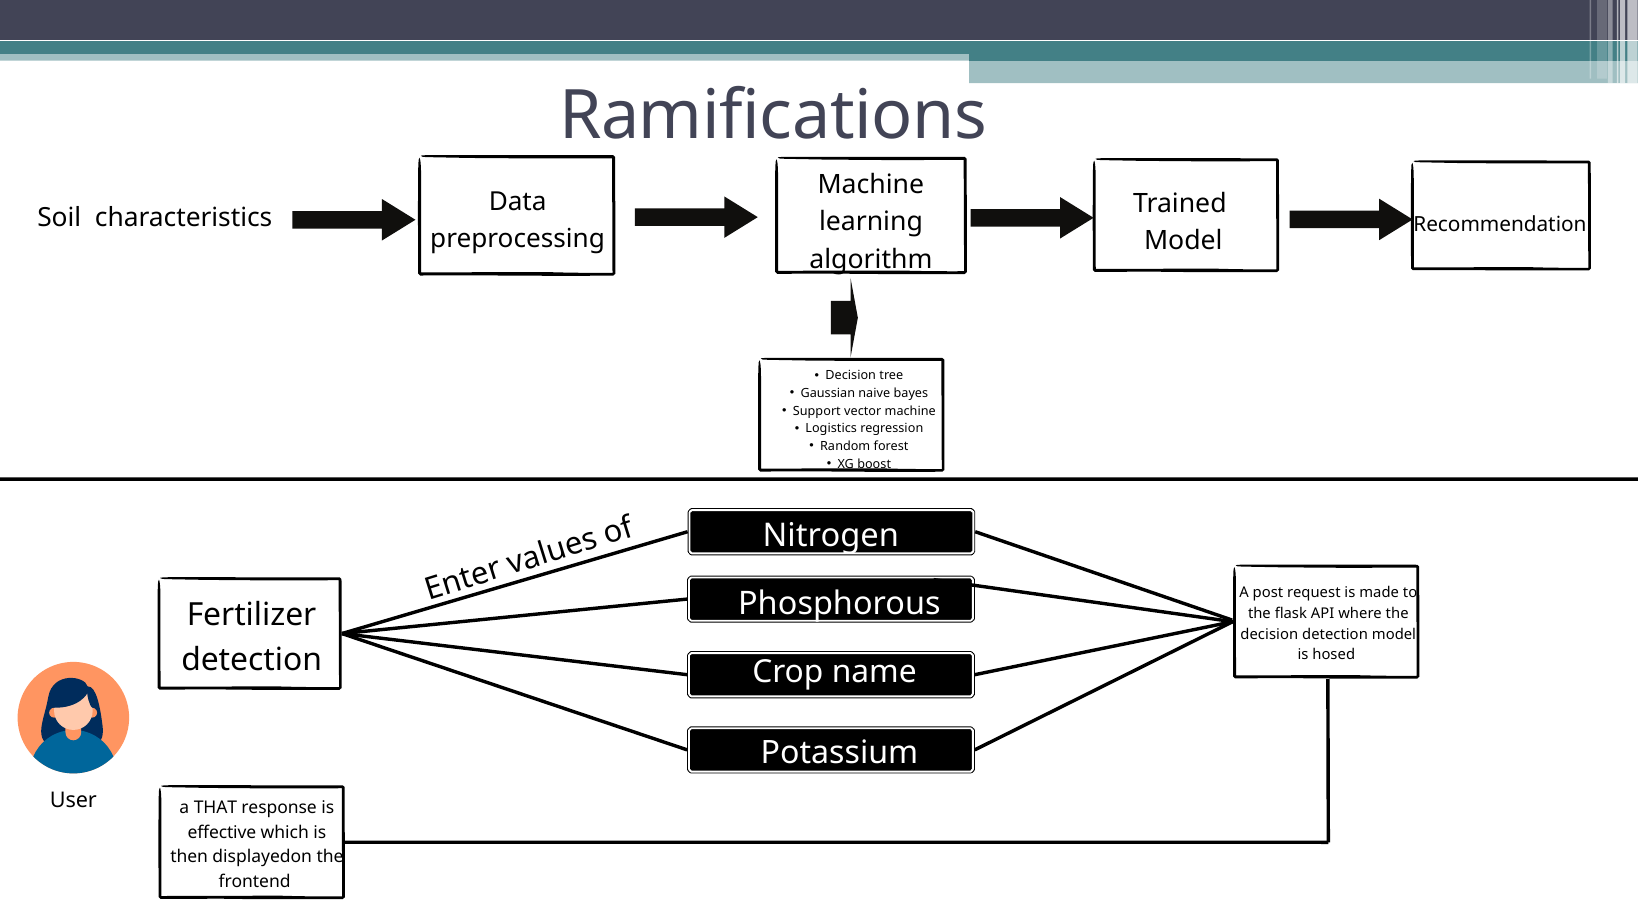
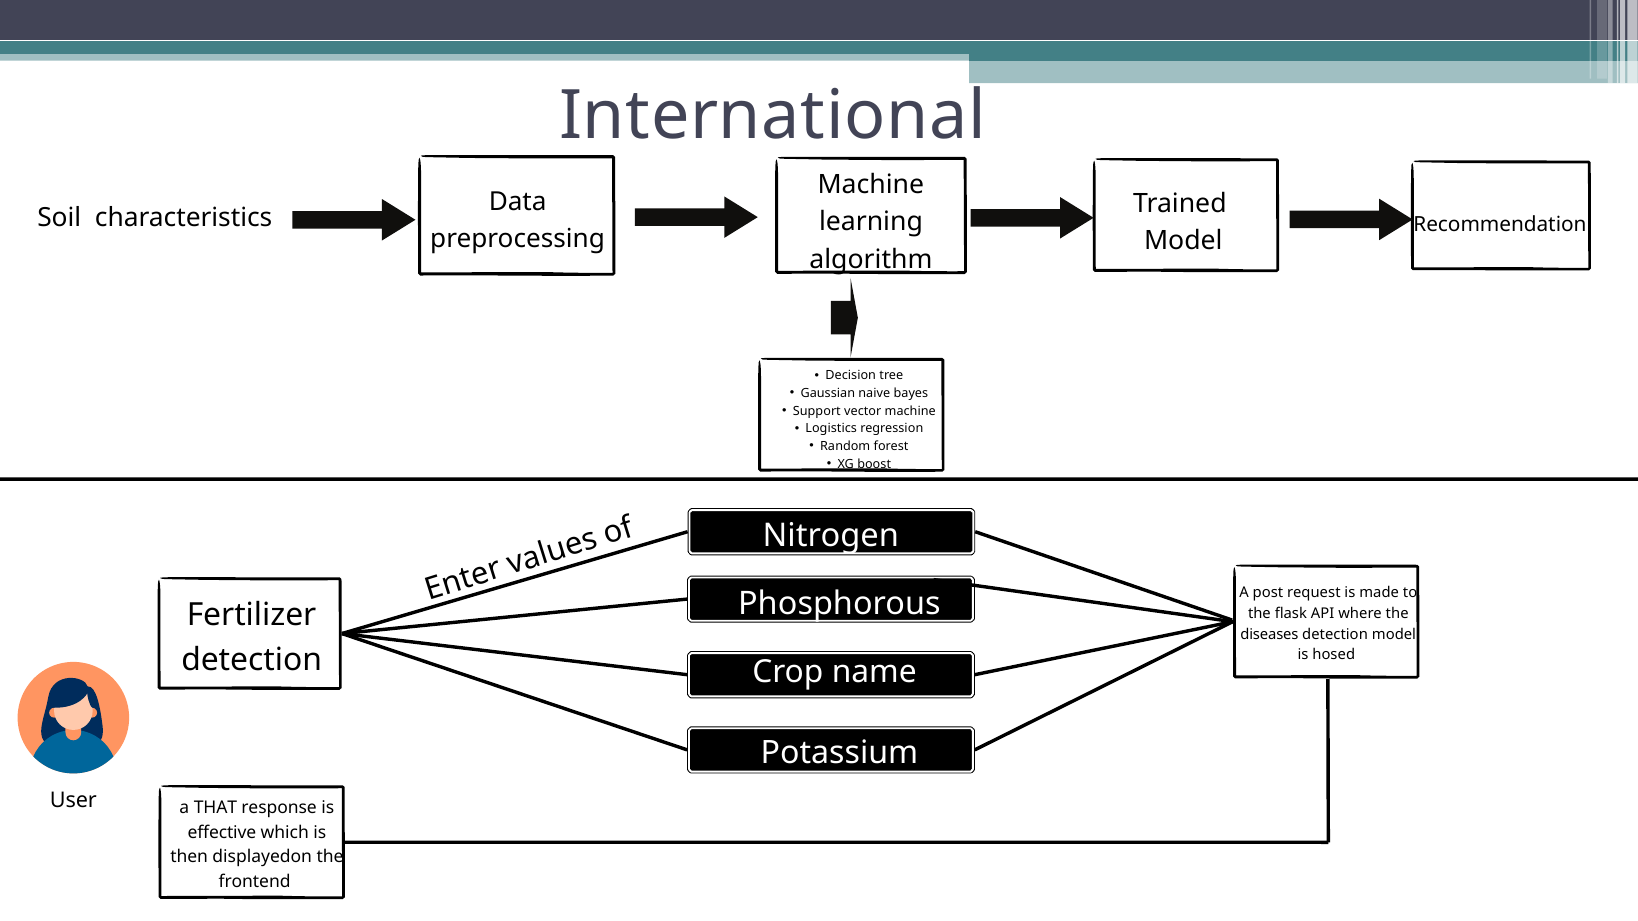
Ramifications: Ramifications -> International
decision at (1269, 635): decision -> diseases
